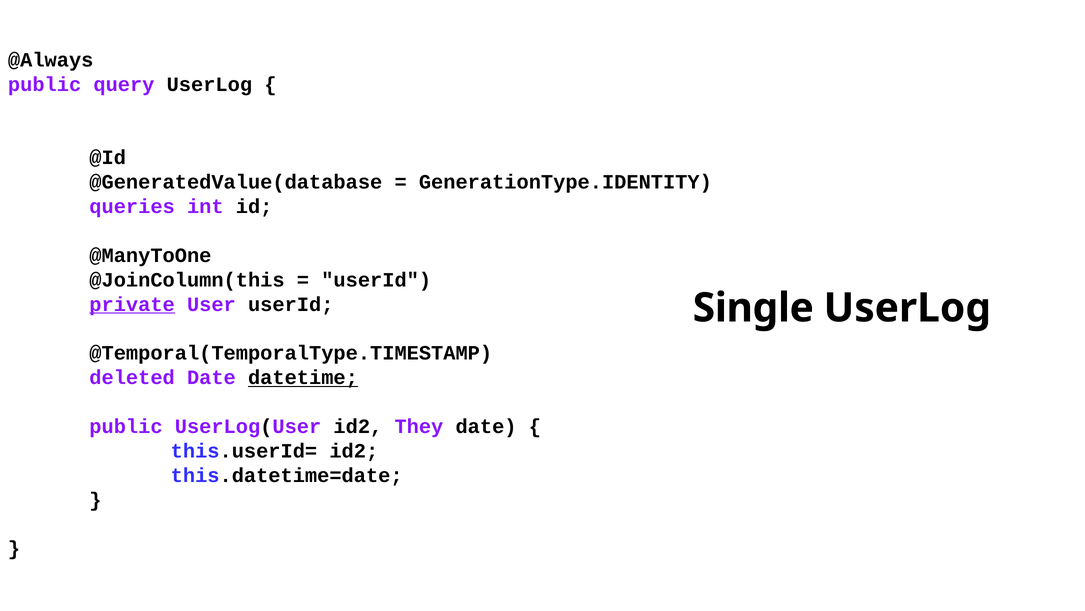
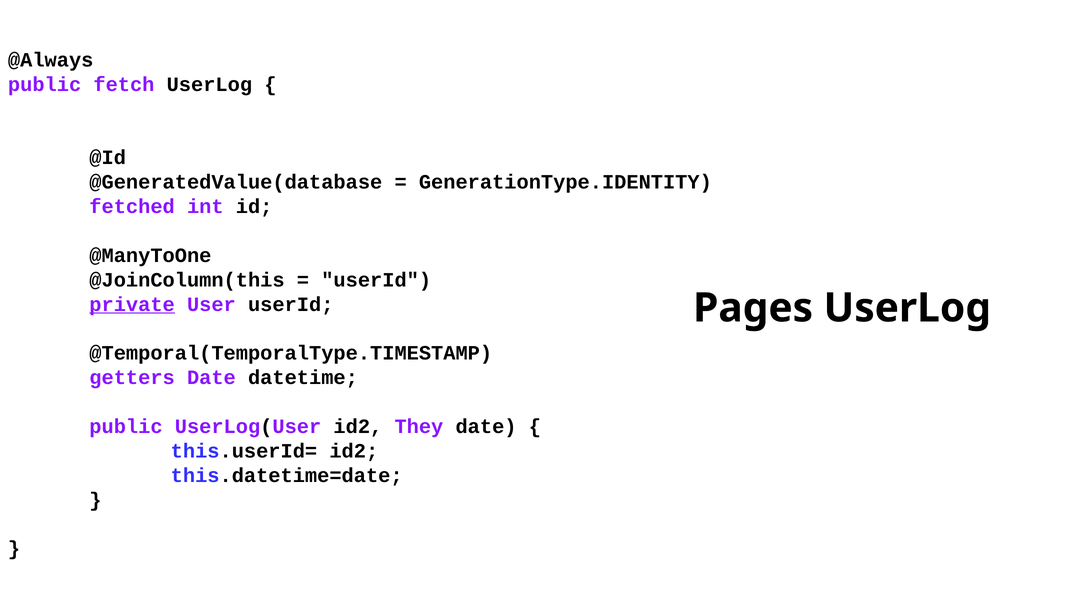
query: query -> fetch
queries: queries -> fetched
Single: Single -> Pages
deleted: deleted -> getters
datetime underline: present -> none
